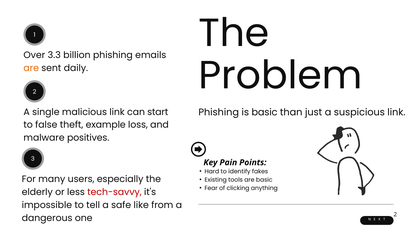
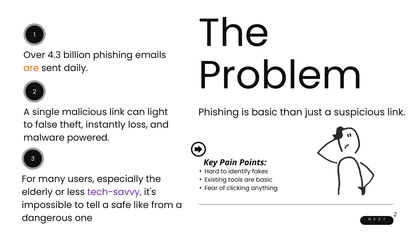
3.3: 3.3 -> 4.3
start: start -> light
example: example -> instantly
positives: positives -> powered
tech-savvy colour: red -> purple
